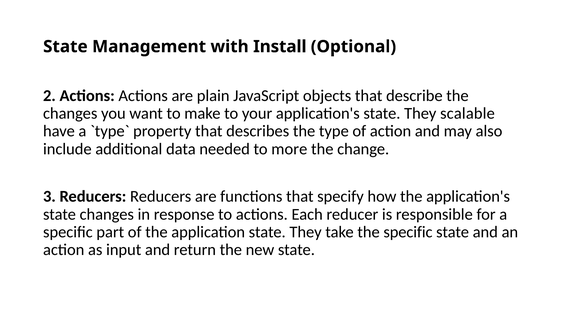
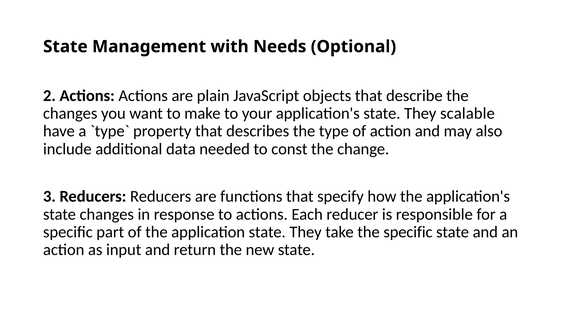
Install: Install -> Needs
more: more -> const
